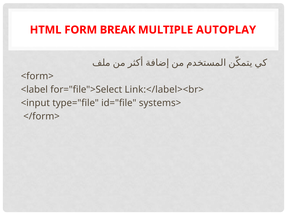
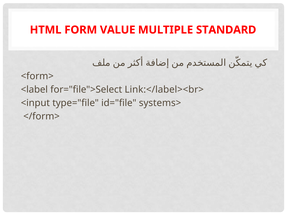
BREAK: BREAK -> VALUE
AUTOPLAY: AUTOPLAY -> STANDARD
